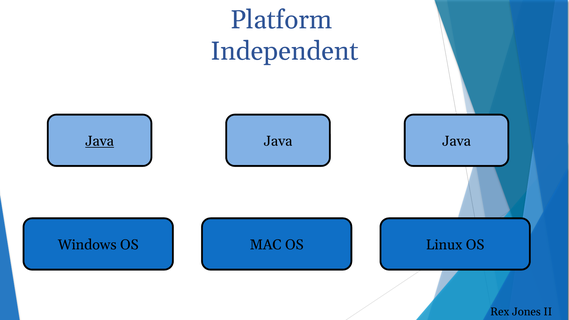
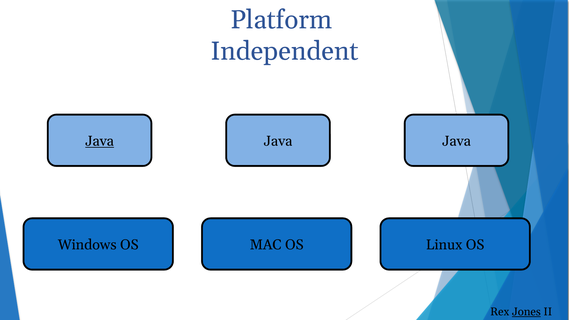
Jones underline: none -> present
